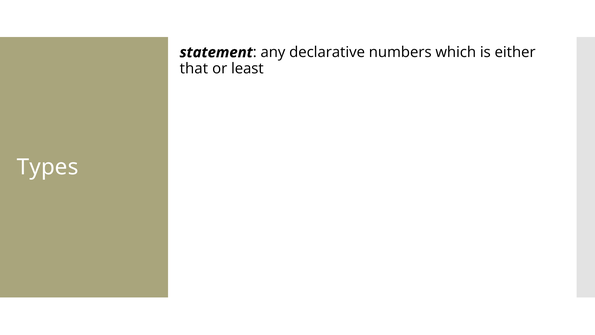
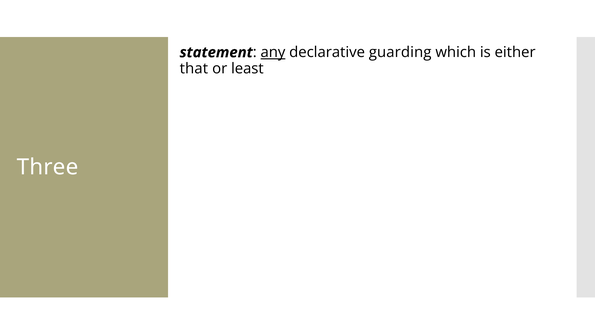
any underline: none -> present
numbers: numbers -> guarding
Types: Types -> Three
